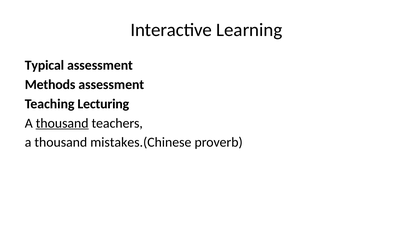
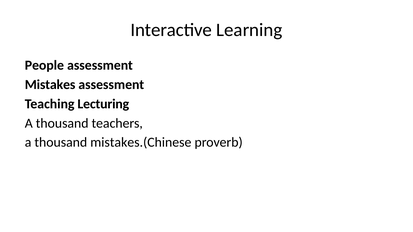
Typical: Typical -> People
Methods: Methods -> Mistakes
thousand at (62, 123) underline: present -> none
